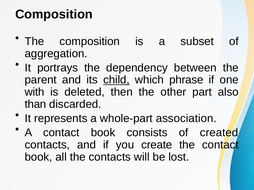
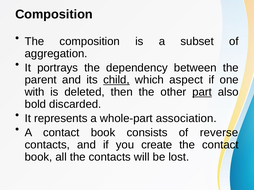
phrase: phrase -> aspect
part underline: none -> present
than: than -> bold
created: created -> reverse
